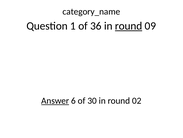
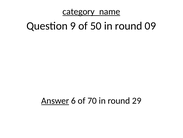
category_name underline: none -> present
1: 1 -> 9
36: 36 -> 50
round at (129, 26) underline: present -> none
30: 30 -> 70
02: 02 -> 29
